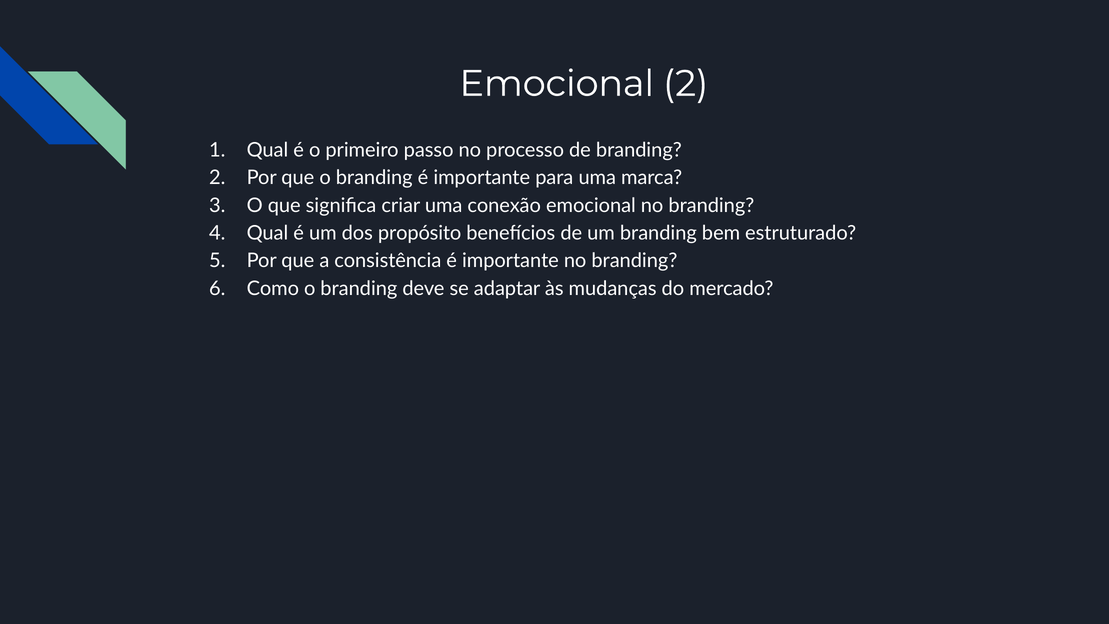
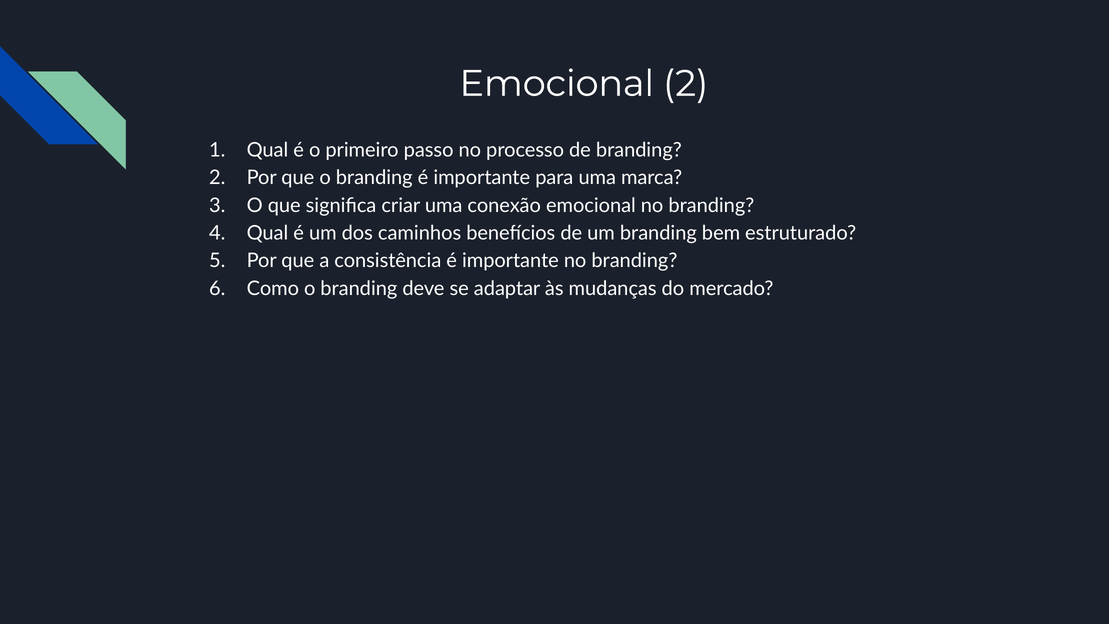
propósito: propósito -> caminhos
